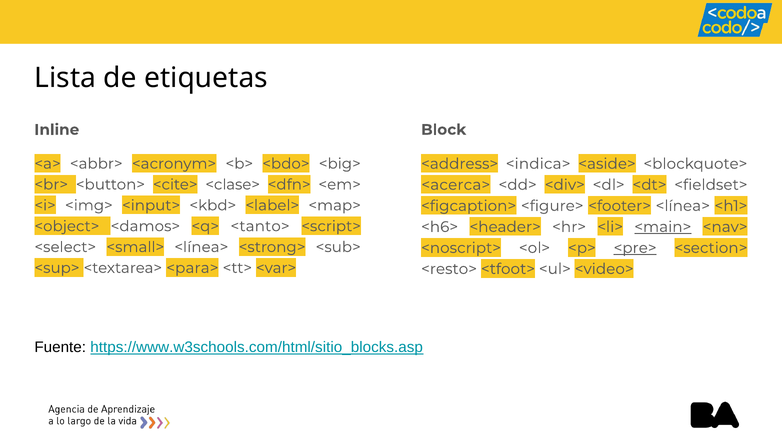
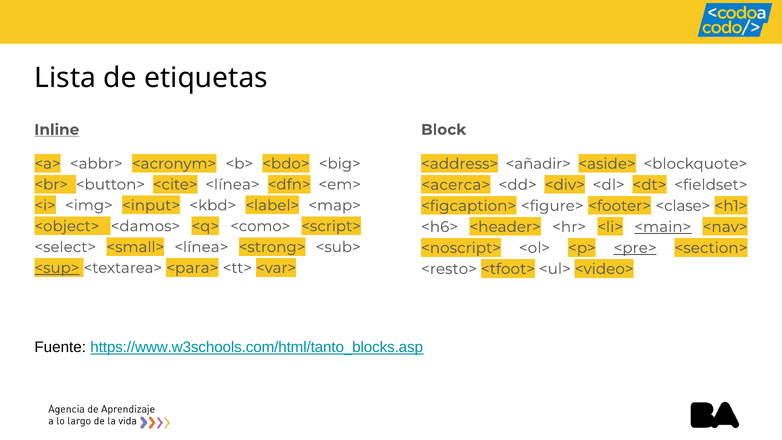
Inline underline: none -> present
<indica>: <indica> -> <añadir>
<cite> <clase>: <clase> -> <línea>
<footer> <línea>: <línea> -> <clase>
<tanto>: <tanto> -> <como>
<sup> underline: none -> present
https://www.w3schools.com/html/sitio_blocks.asp: https://www.w3schools.com/html/sitio_blocks.asp -> https://www.w3schools.com/html/tanto_blocks.asp
